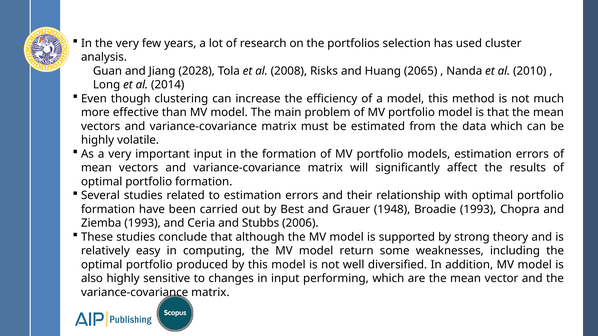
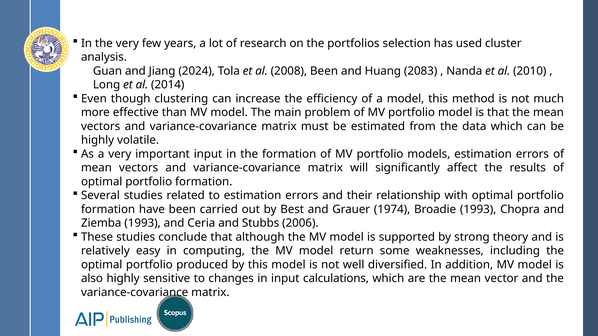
2028: 2028 -> 2024
2008 Risks: Risks -> Been
2065: 2065 -> 2083
1948: 1948 -> 1974
performing: performing -> calculations
